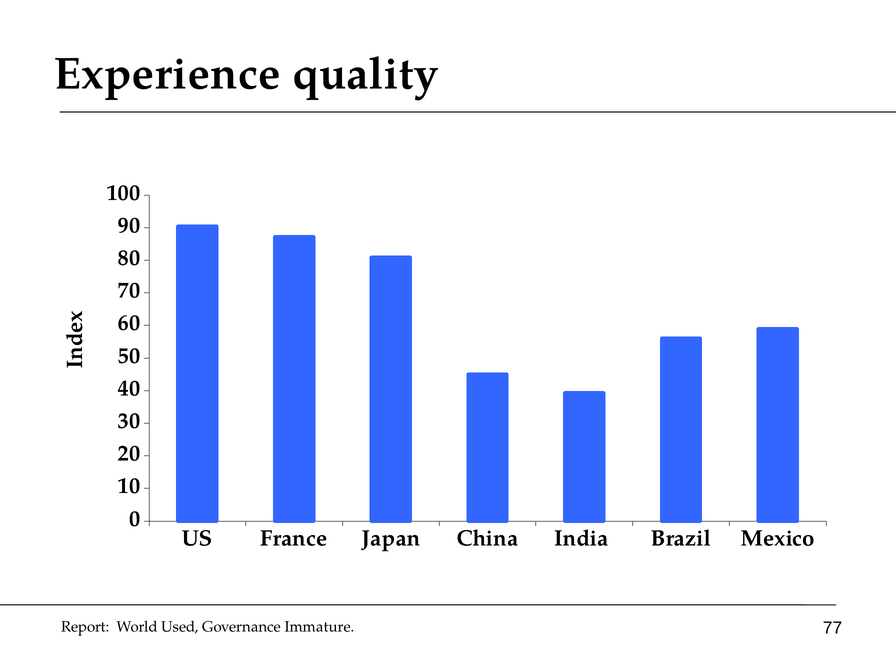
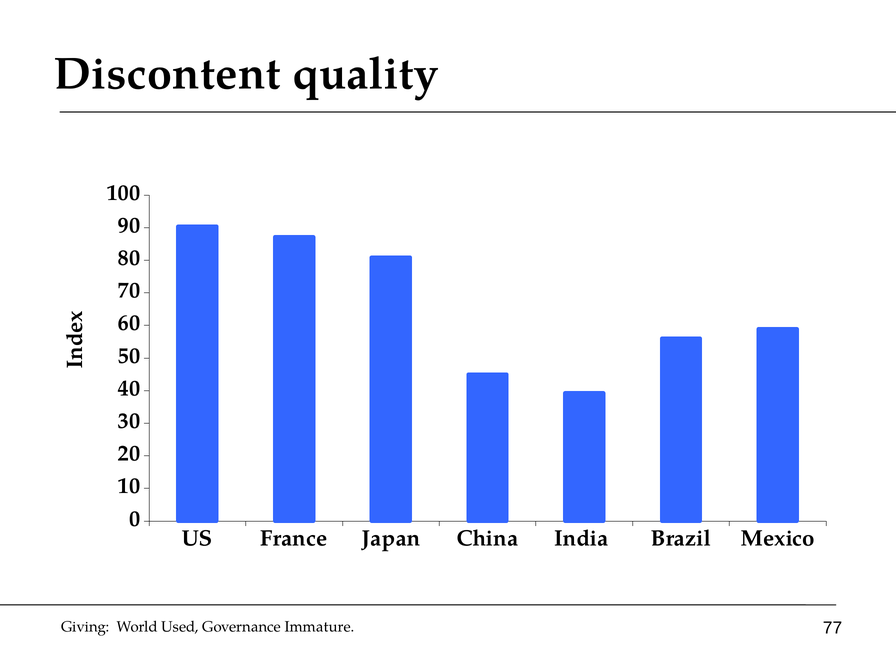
Experience: Experience -> Discontent
Report: Report -> Giving
